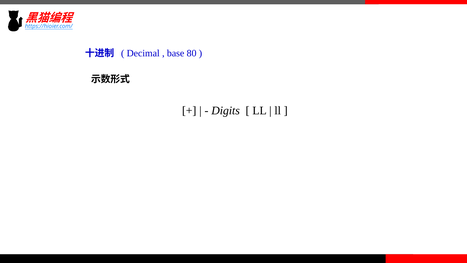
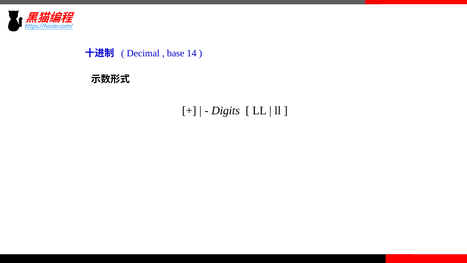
80: 80 -> 14
